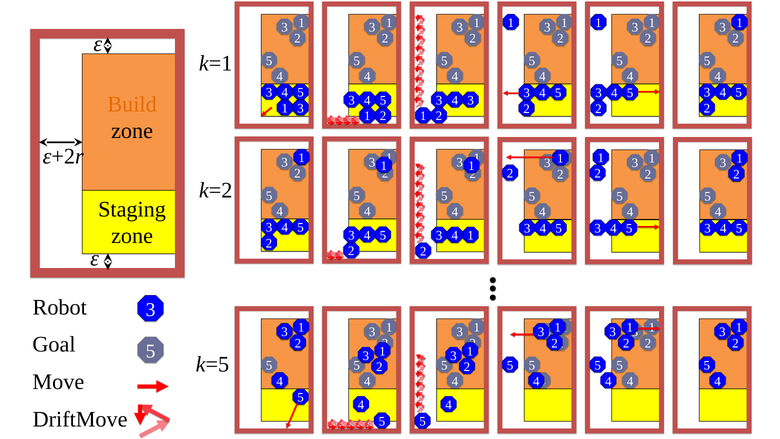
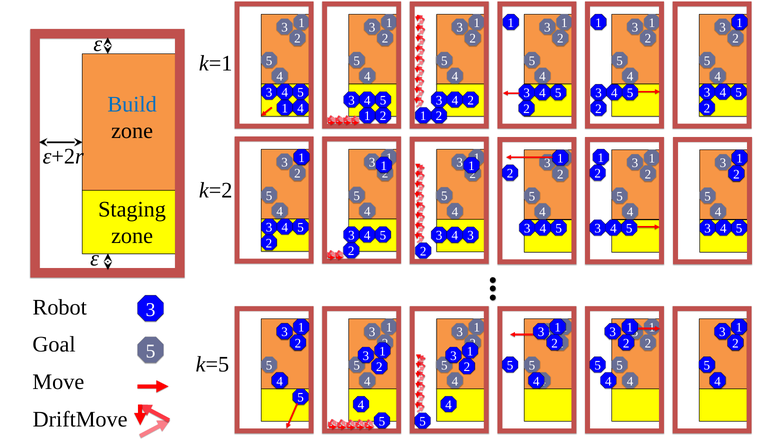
Build colour: orange -> blue
4 3: 3 -> 2
1 3: 3 -> 4
3 4 1: 1 -> 3
